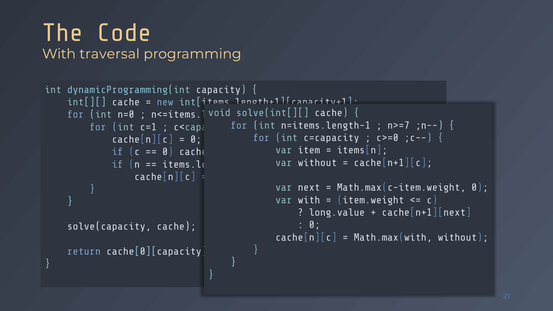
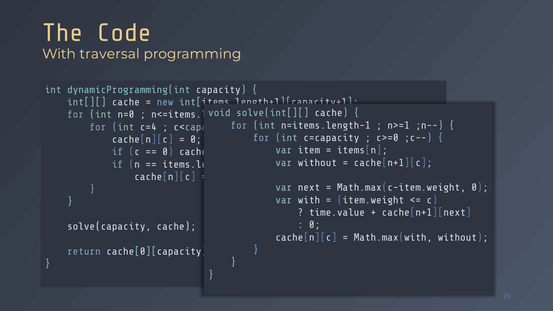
n>=7: n>=7 -> n>=1
c=1: c=1 -> c=4
long.value: long.value -> time.value
